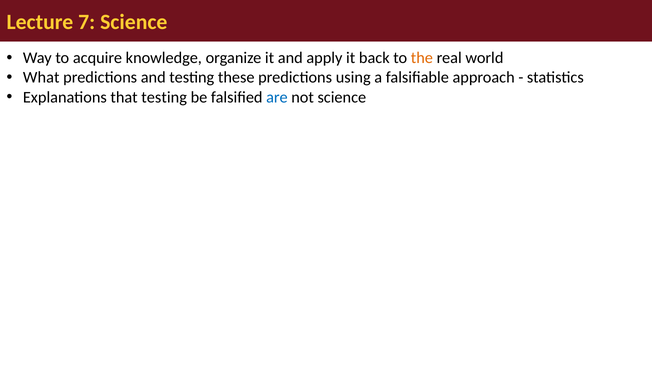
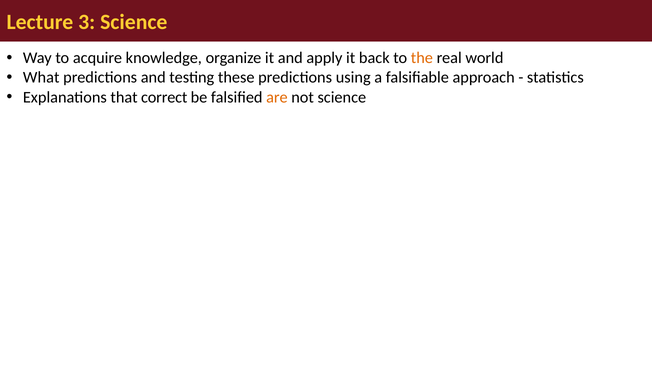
7: 7 -> 3
that testing: testing -> correct
are colour: blue -> orange
